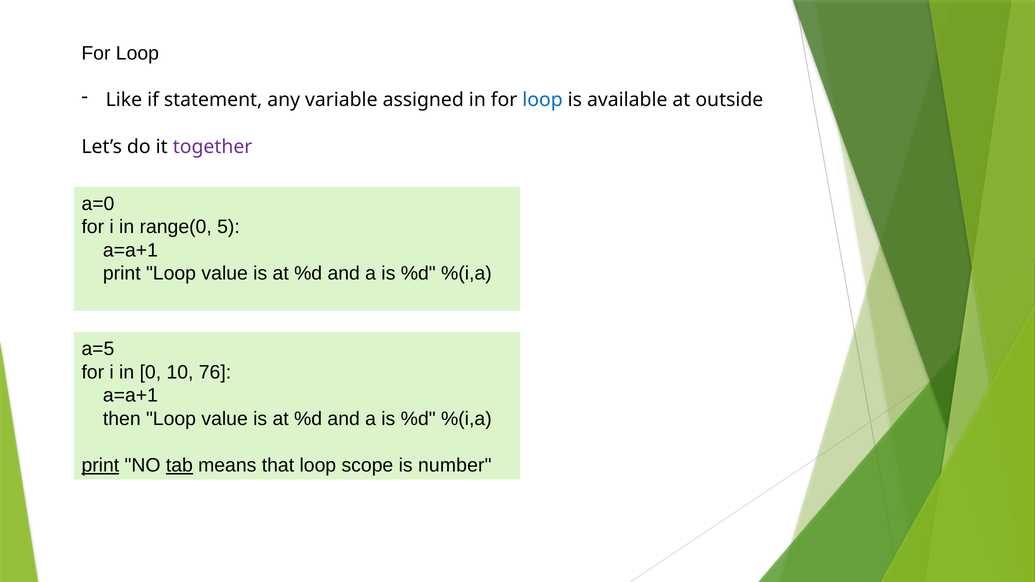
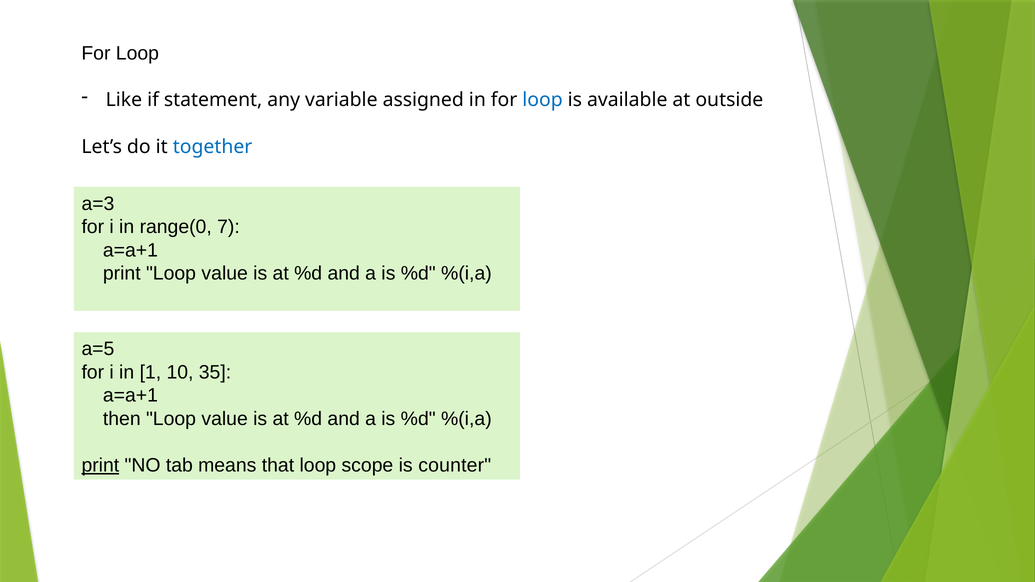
together colour: purple -> blue
a=0: a=0 -> a=3
5: 5 -> 7
0: 0 -> 1
76: 76 -> 35
tab underline: present -> none
number: number -> counter
